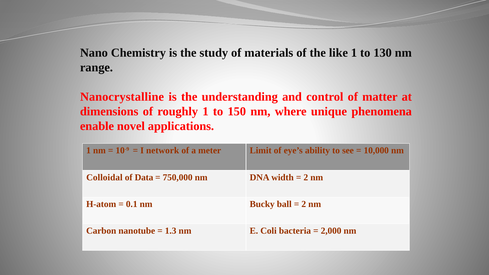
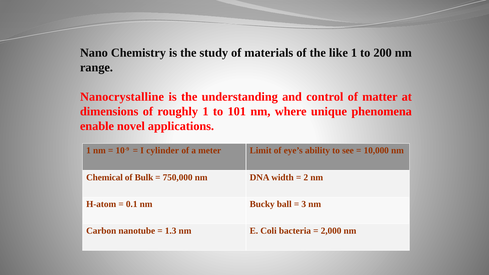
130: 130 -> 200
150: 150 -> 101
network: network -> cylinder
Colloidal: Colloidal -> Chemical
Data: Data -> Bulk
2 at (304, 204): 2 -> 3
